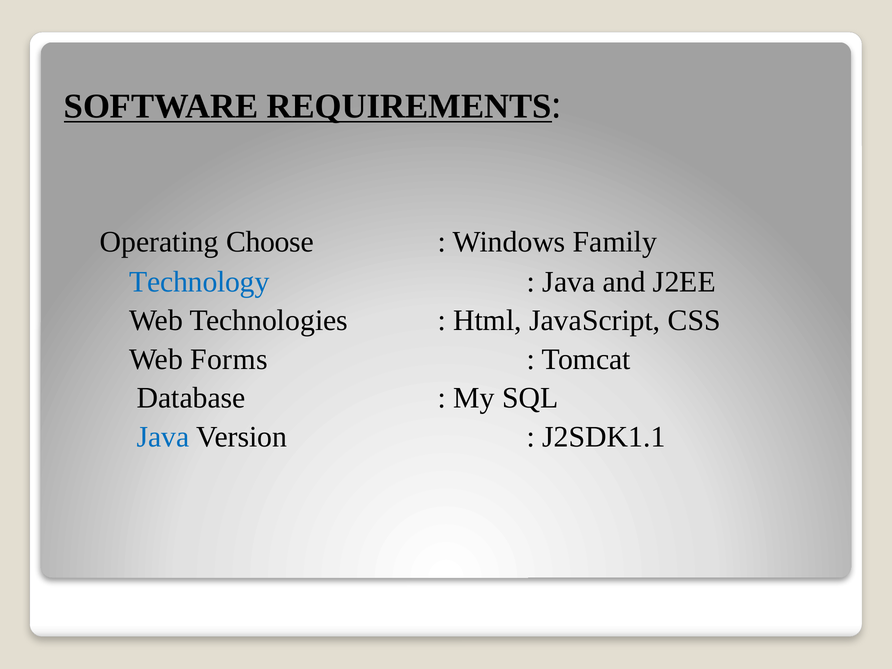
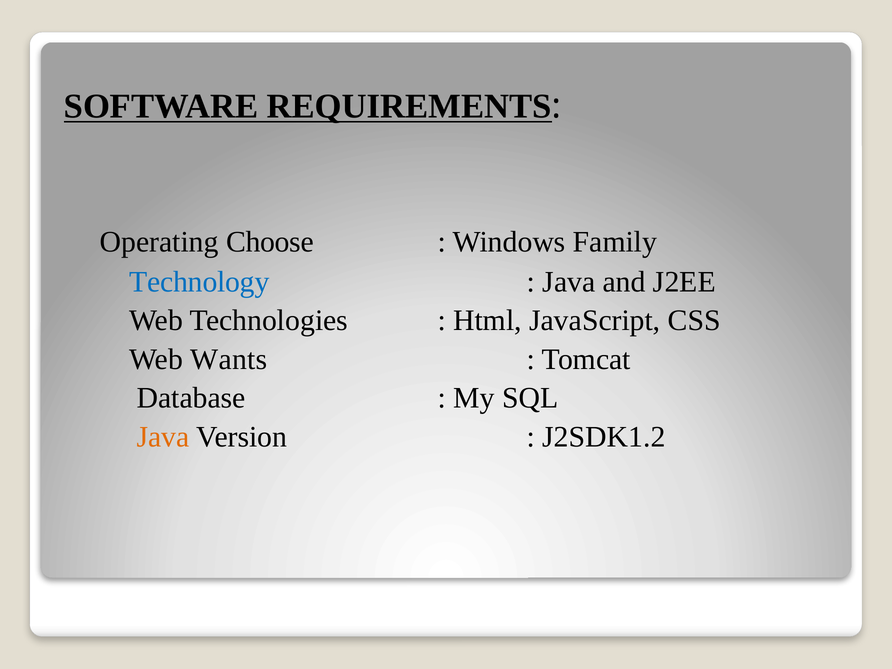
Forms: Forms -> Wants
Java at (163, 437) colour: blue -> orange
J2SDK1.1: J2SDK1.1 -> J2SDK1.2
